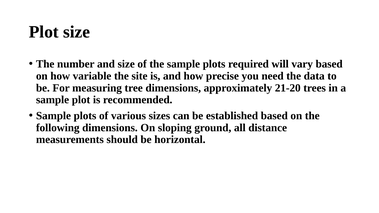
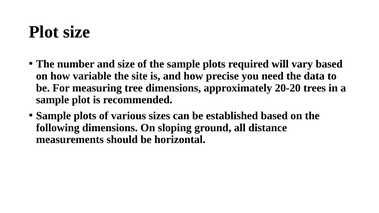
21-20: 21-20 -> 20-20
